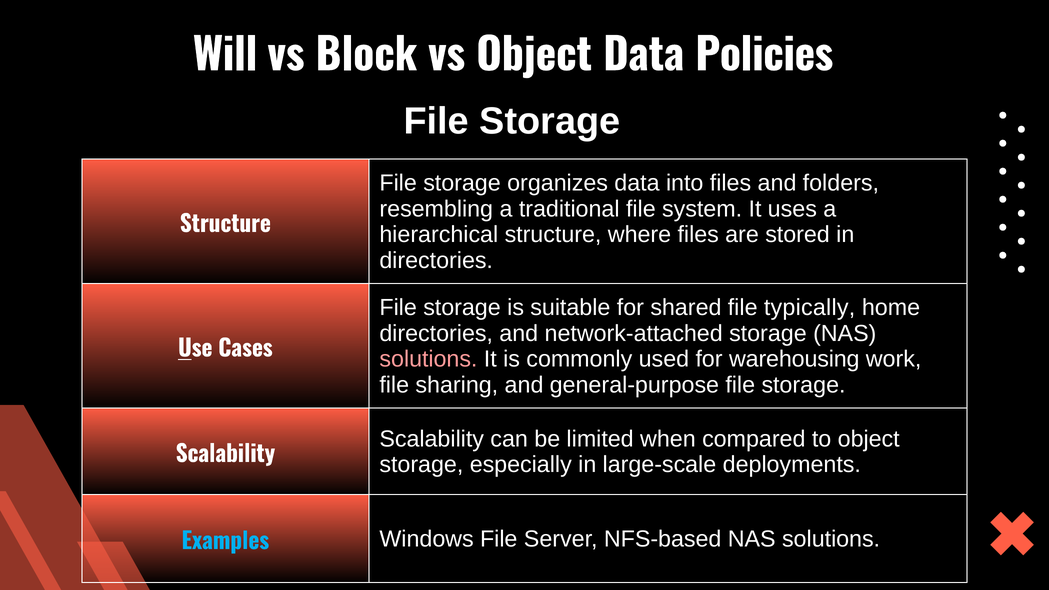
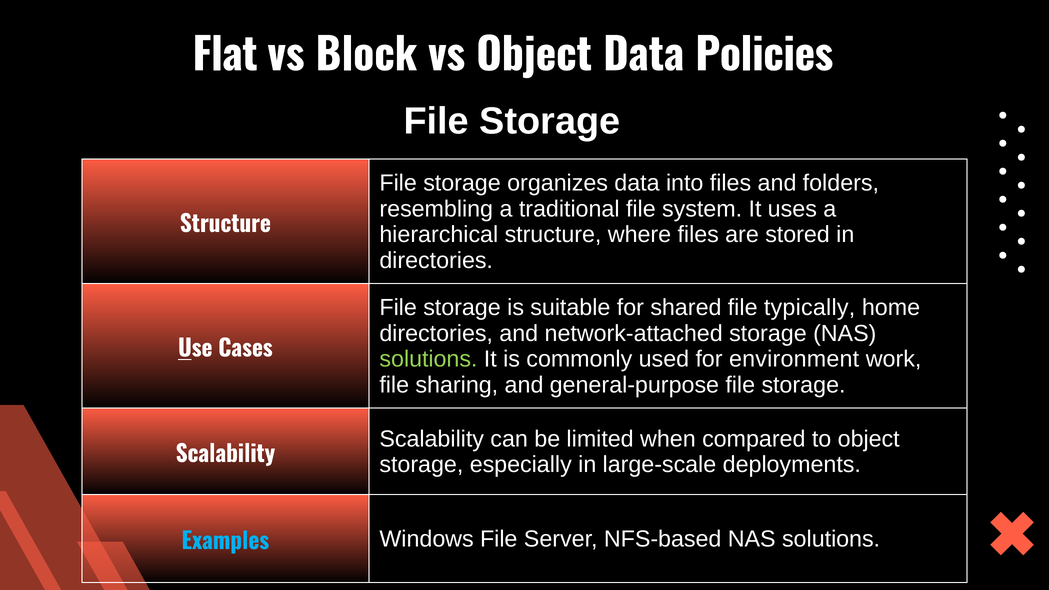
Will: Will -> Flat
solutions at (428, 359) colour: pink -> light green
warehousing: warehousing -> environment
